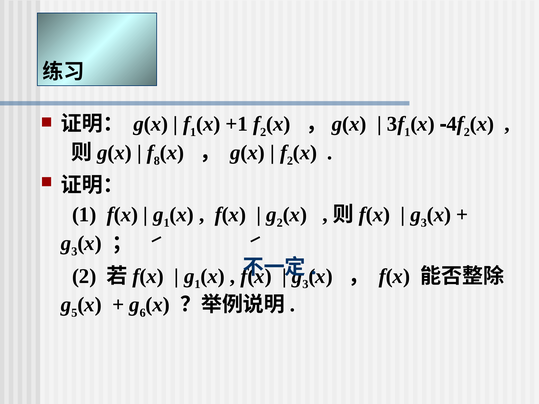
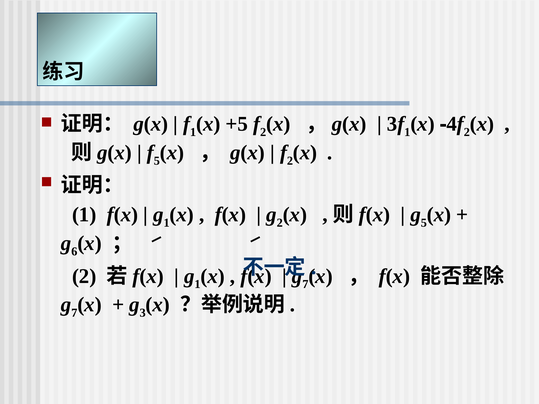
+1: +1 -> +5
8 at (157, 161): 8 -> 5
3 at (424, 223): 3 -> 5
3 at (74, 252): 3 -> 6
3 at (305, 284): 3 -> 7
5 at (74, 313): 5 -> 7
6: 6 -> 3
